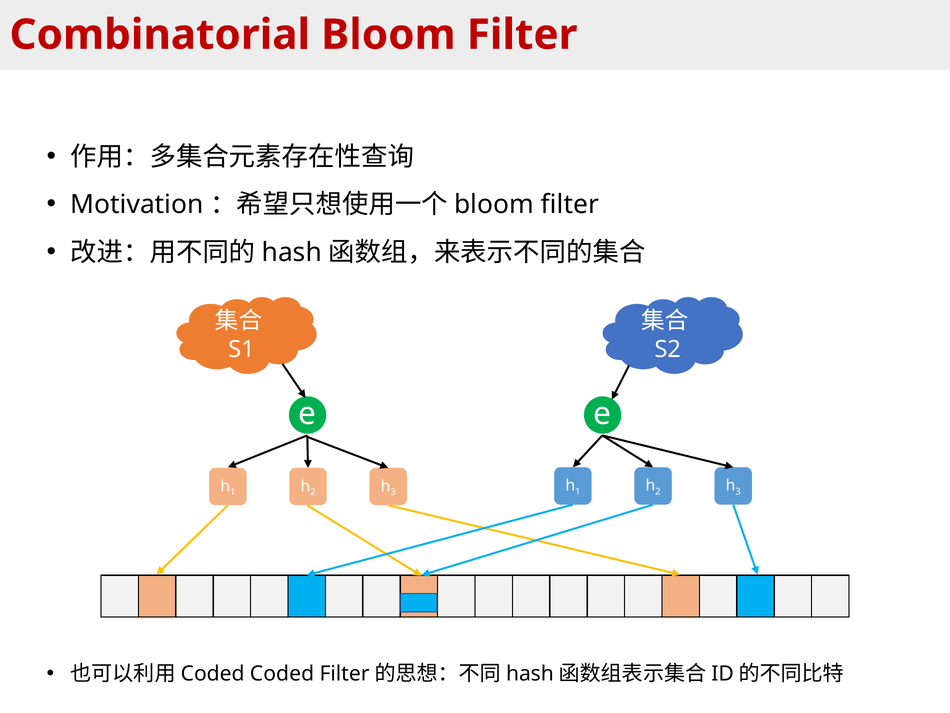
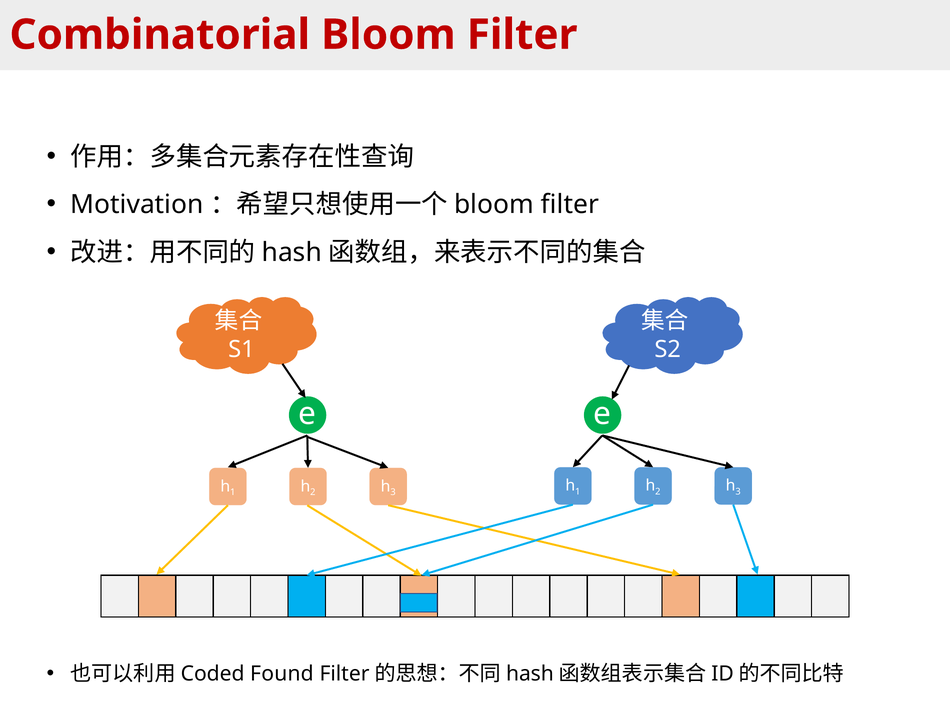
Coded: Coded -> Found
